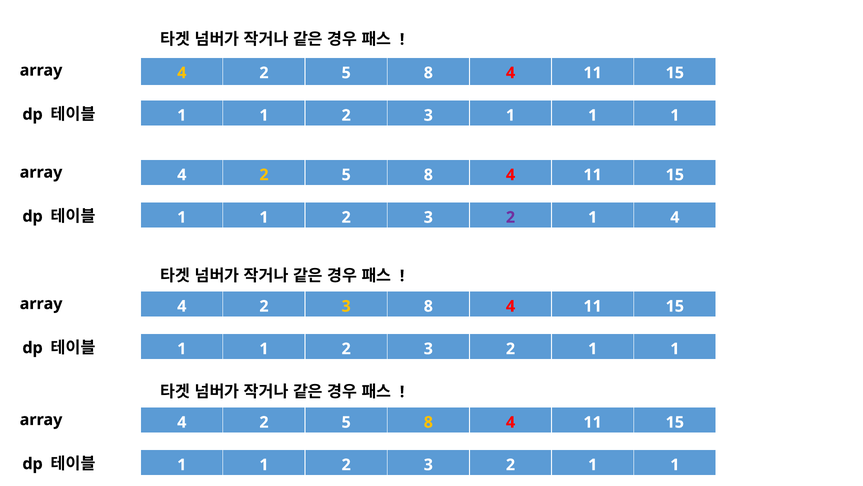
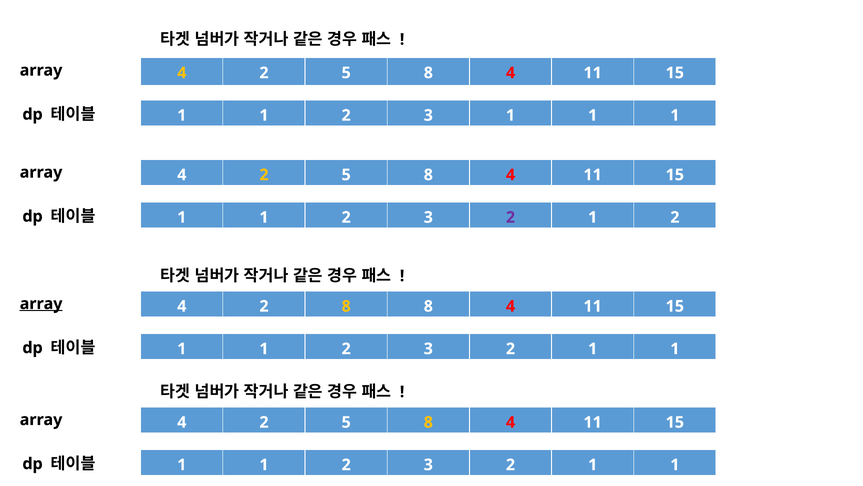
2 1 4: 4 -> 2
array at (41, 303) underline: none -> present
4 2 3: 3 -> 8
